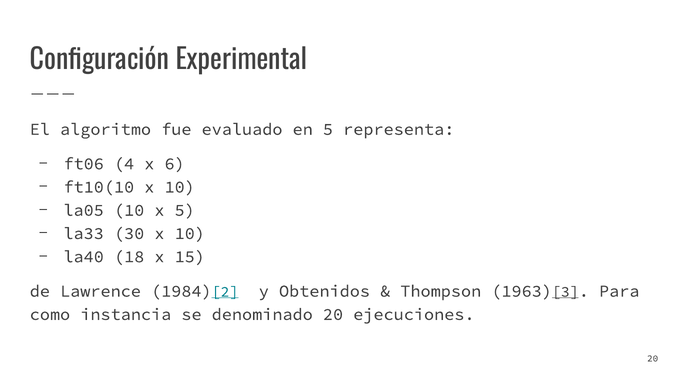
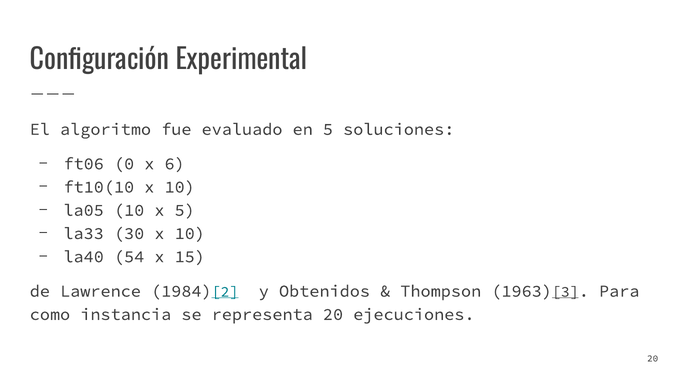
representa: representa -> soluciones
4: 4 -> 0
18: 18 -> 54
denominado: denominado -> representa
